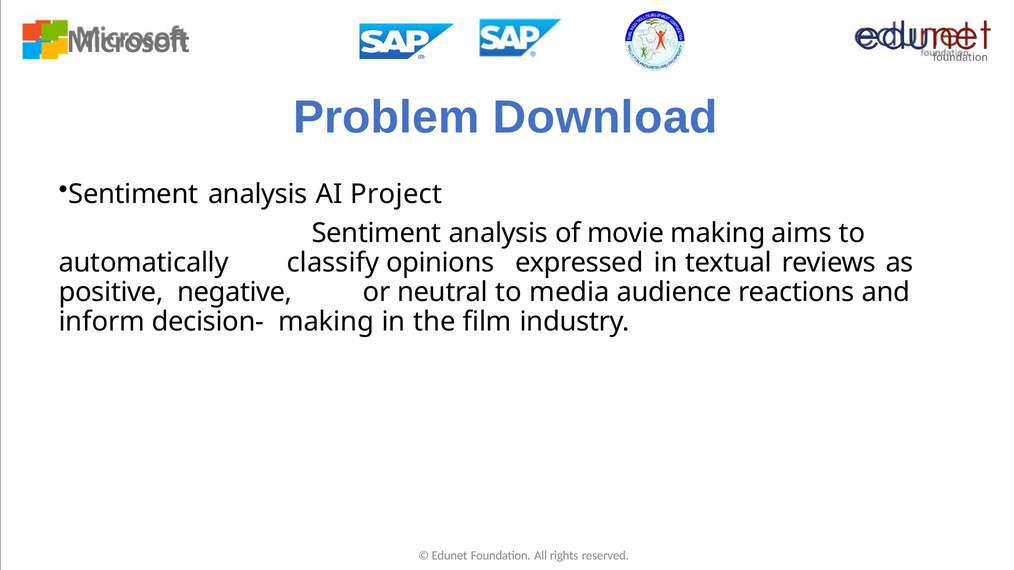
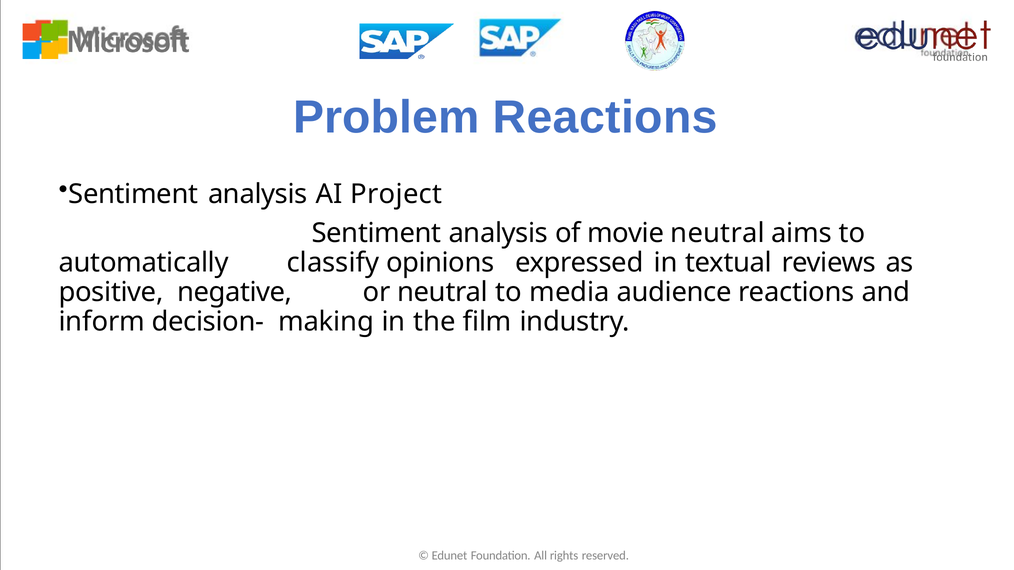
Problem Download: Download -> Reactions
movie making: making -> neutral
